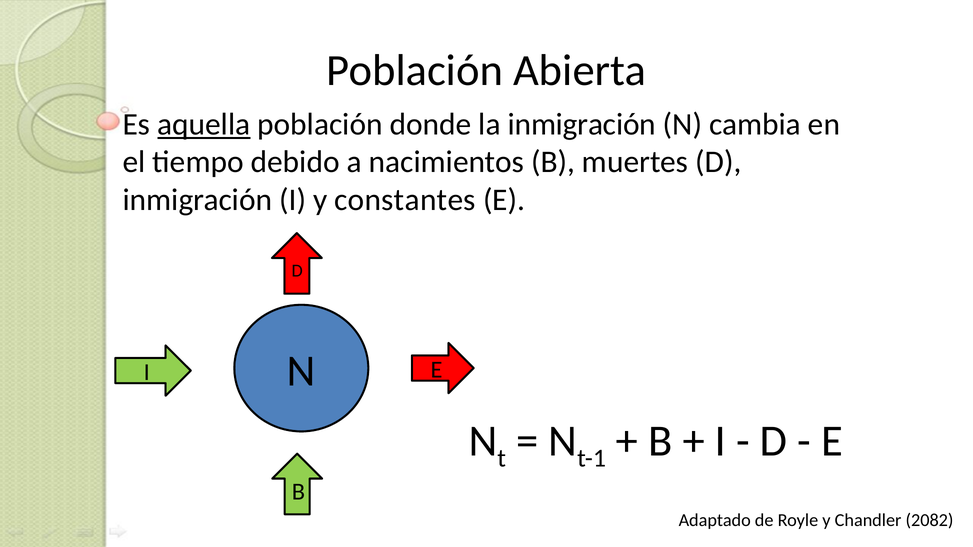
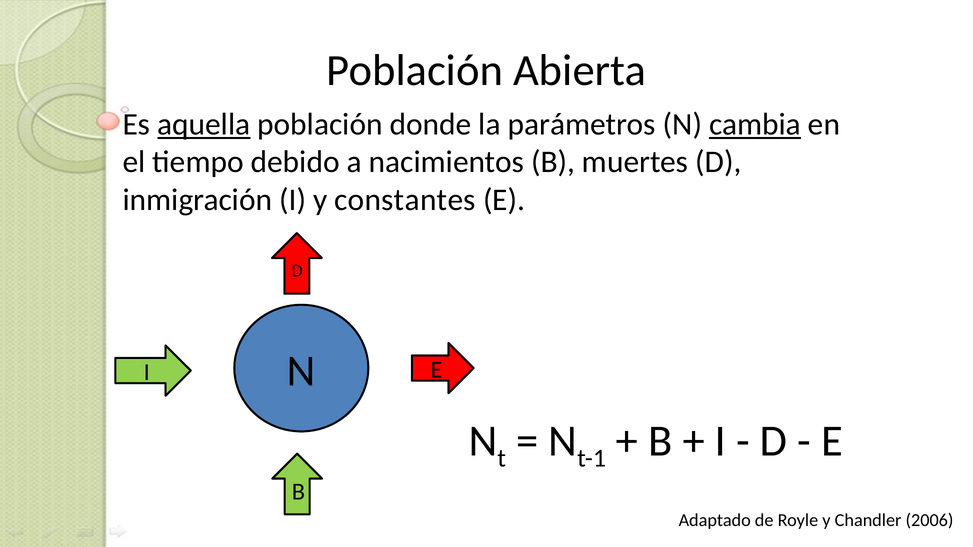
la inmigración: inmigración -> parámetros
cambia underline: none -> present
2082: 2082 -> 2006
